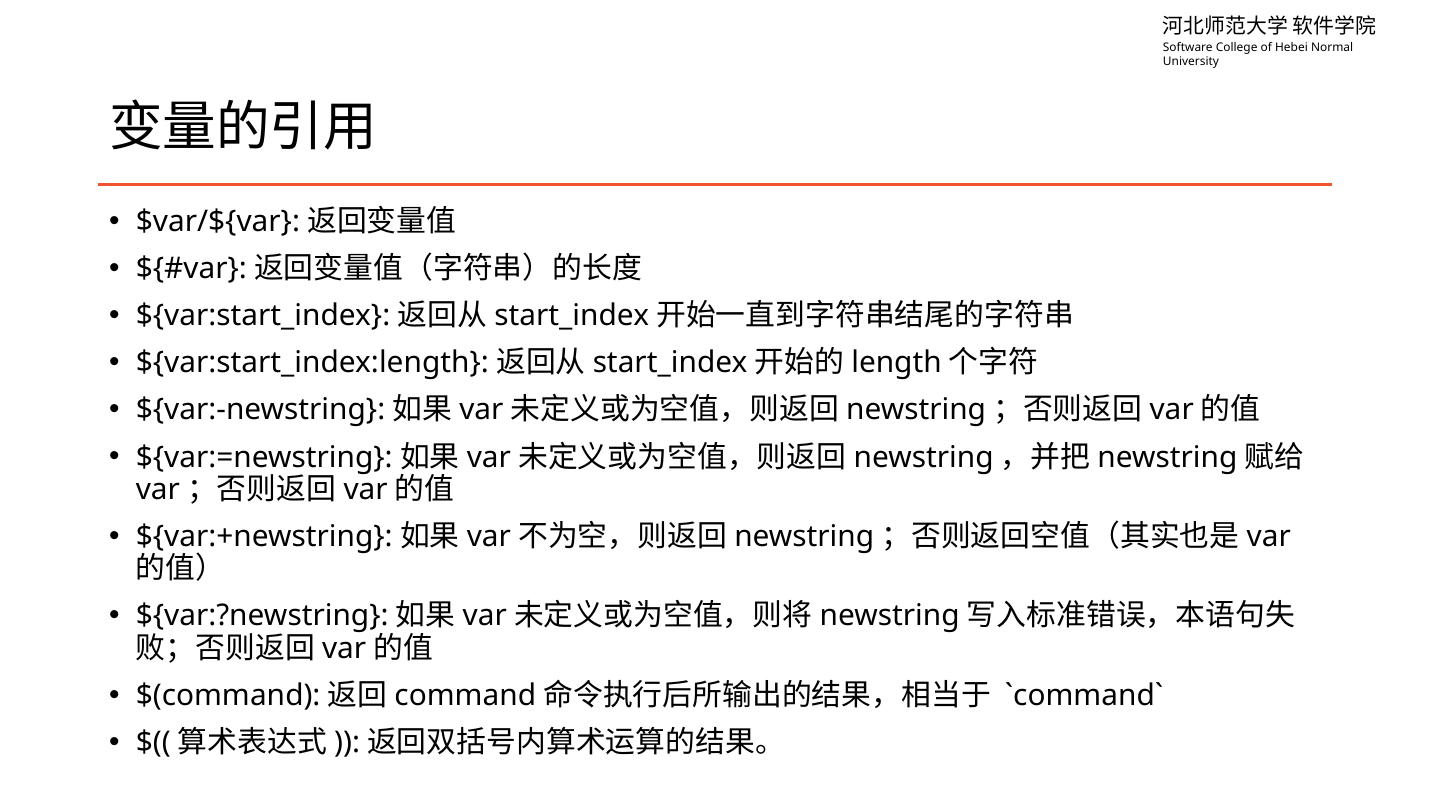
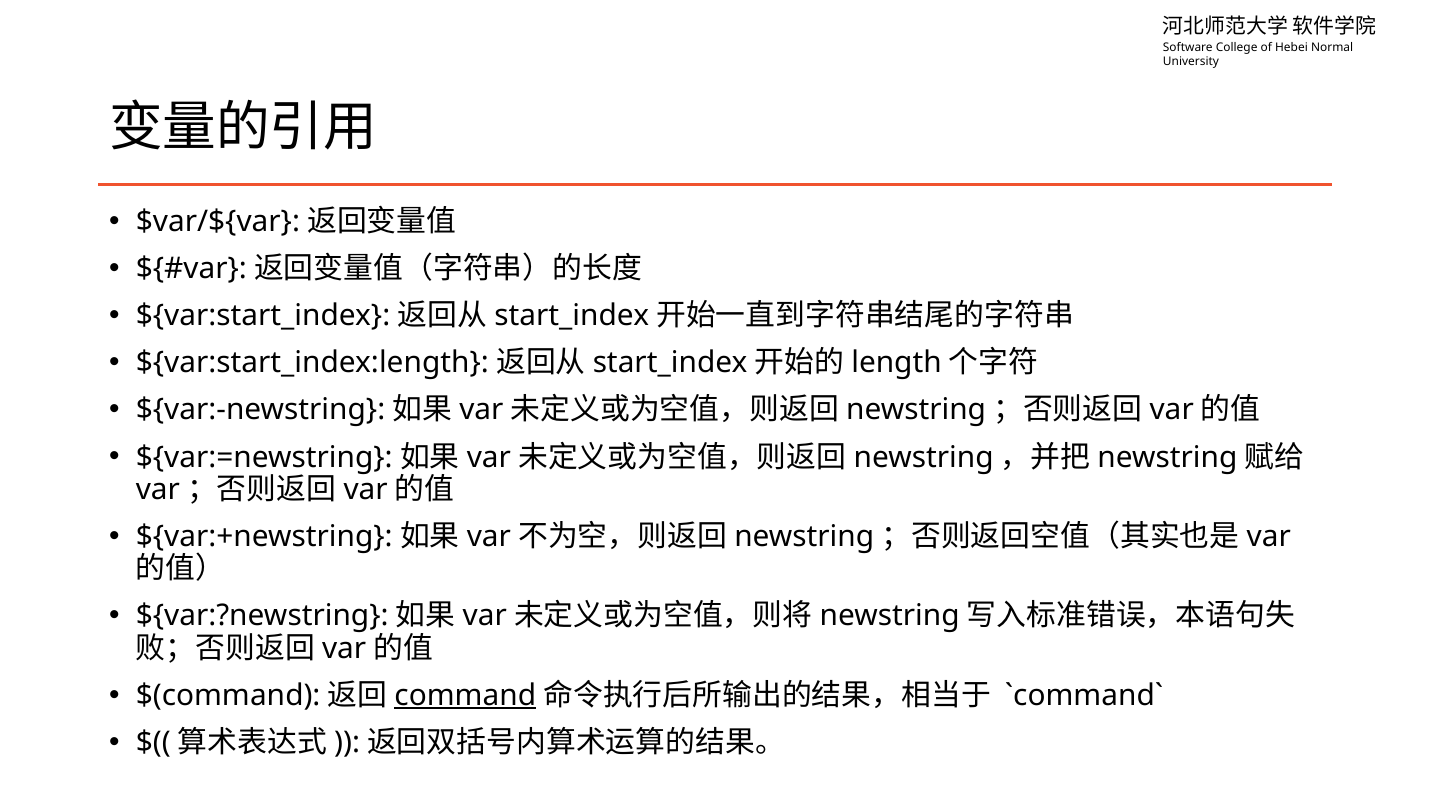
command underline: none -> present
